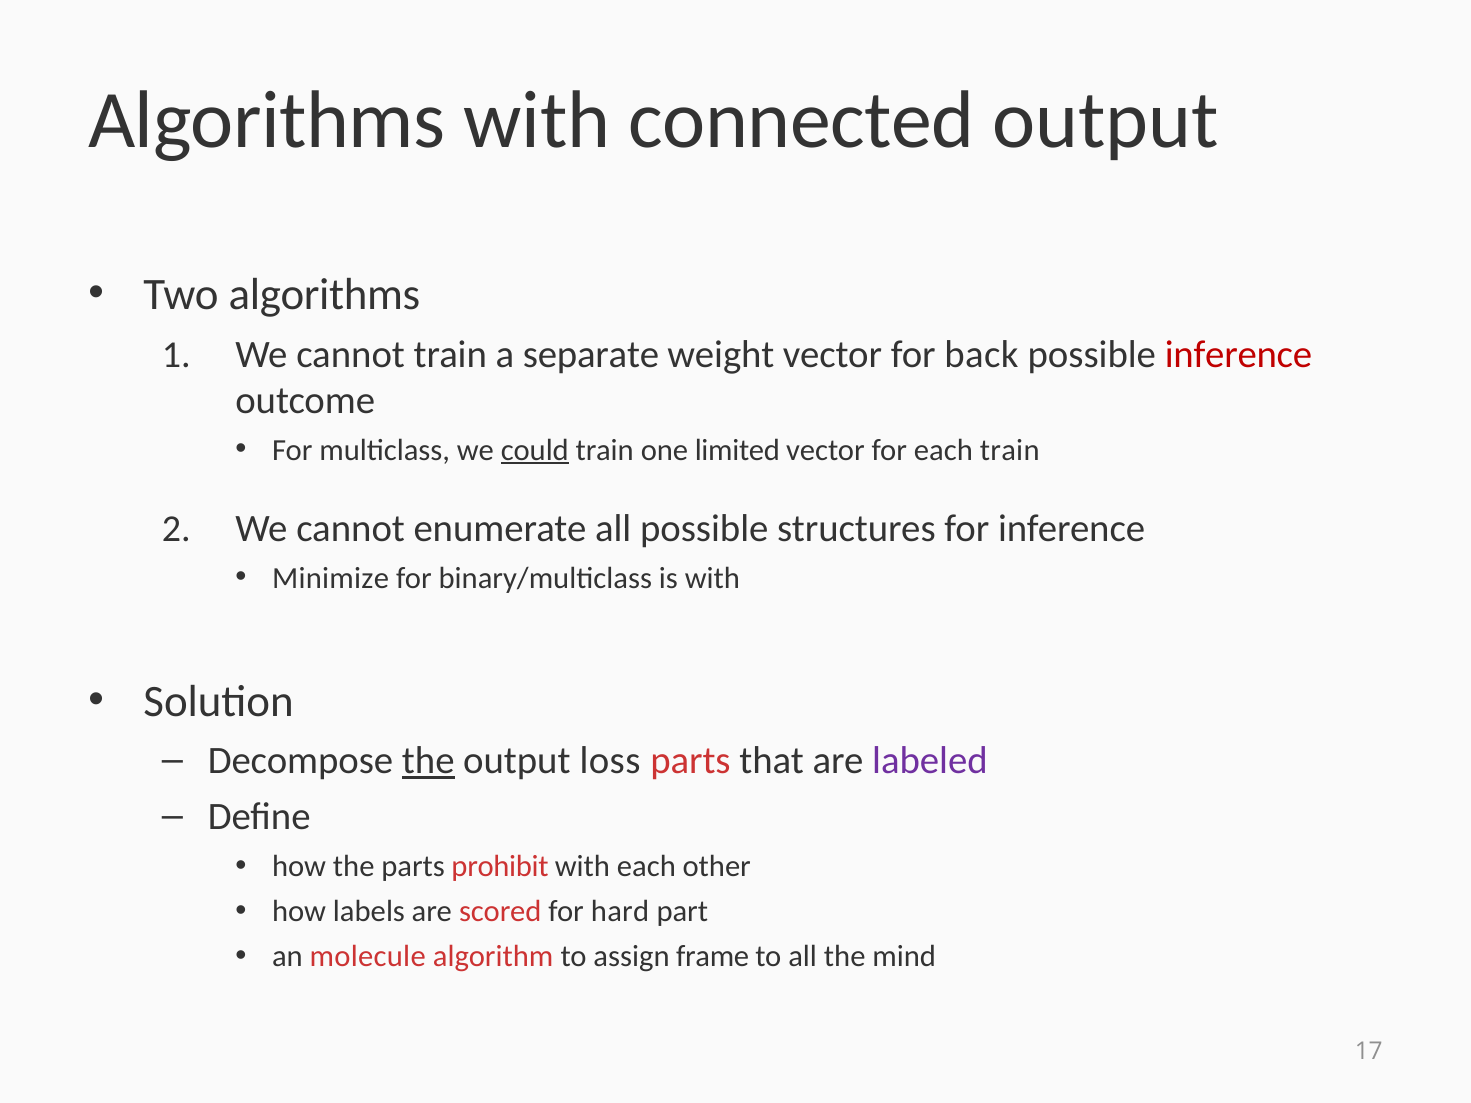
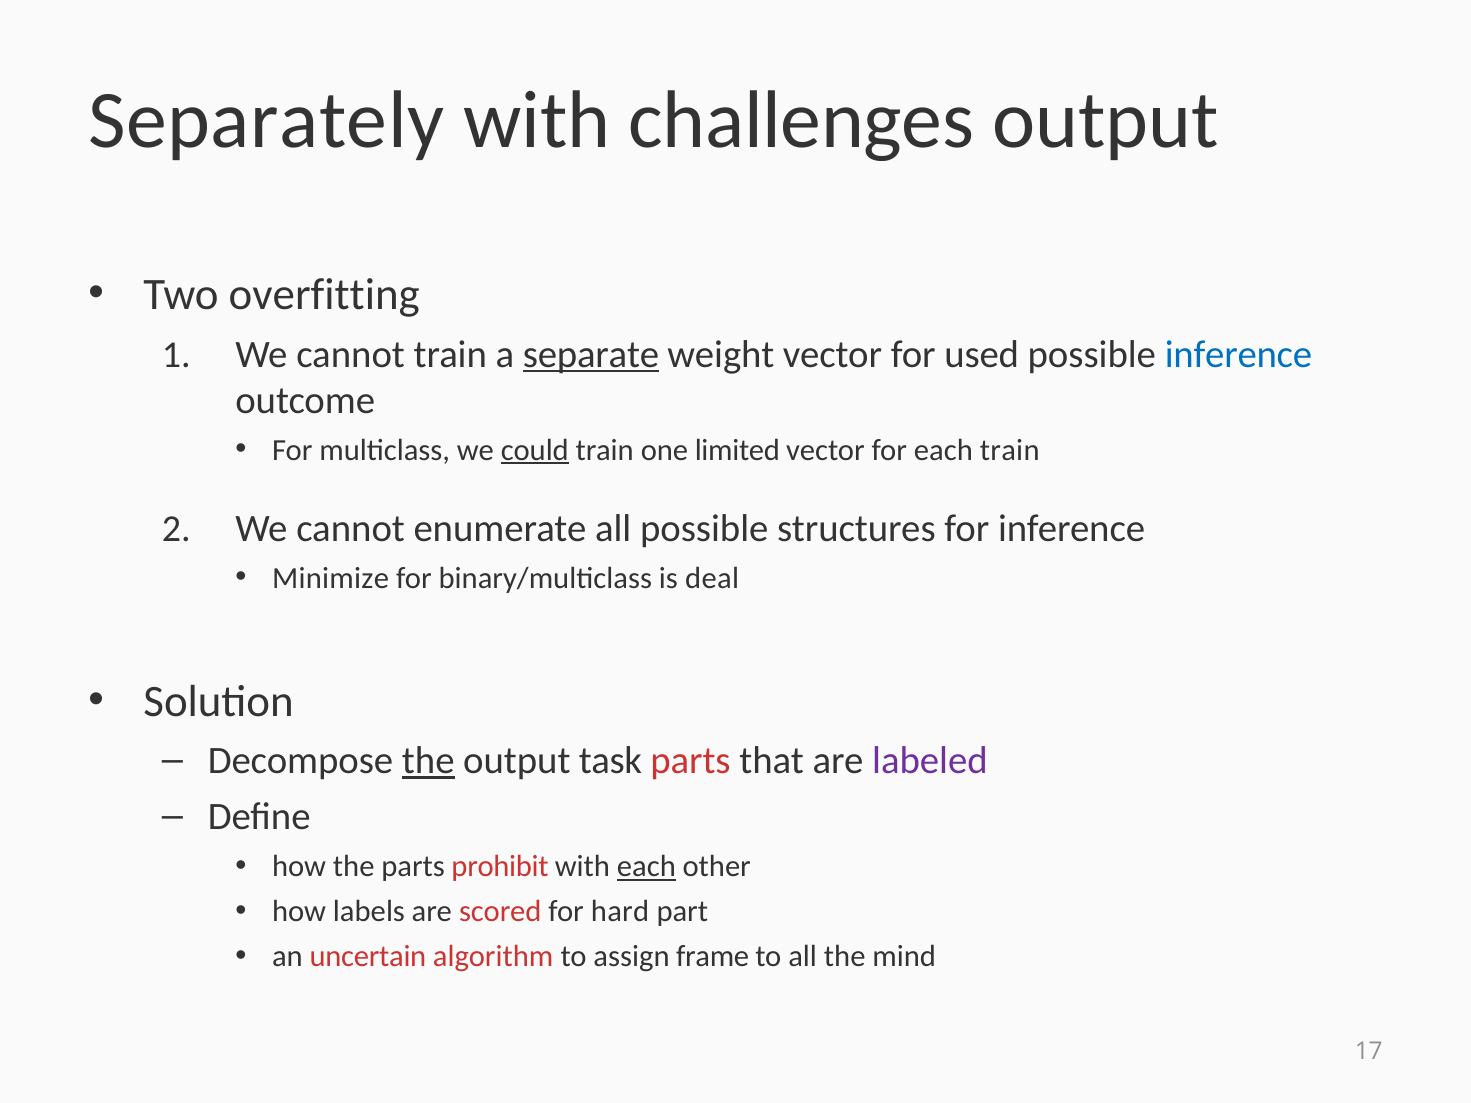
Algorithms at (267, 120): Algorithms -> Separately
connected: connected -> challenges
Two algorithms: algorithms -> overfitting
separate underline: none -> present
back: back -> used
inference at (1238, 354) colour: red -> blue
is with: with -> deal
loss: loss -> task
each at (646, 867) underline: none -> present
molecule: molecule -> uncertain
